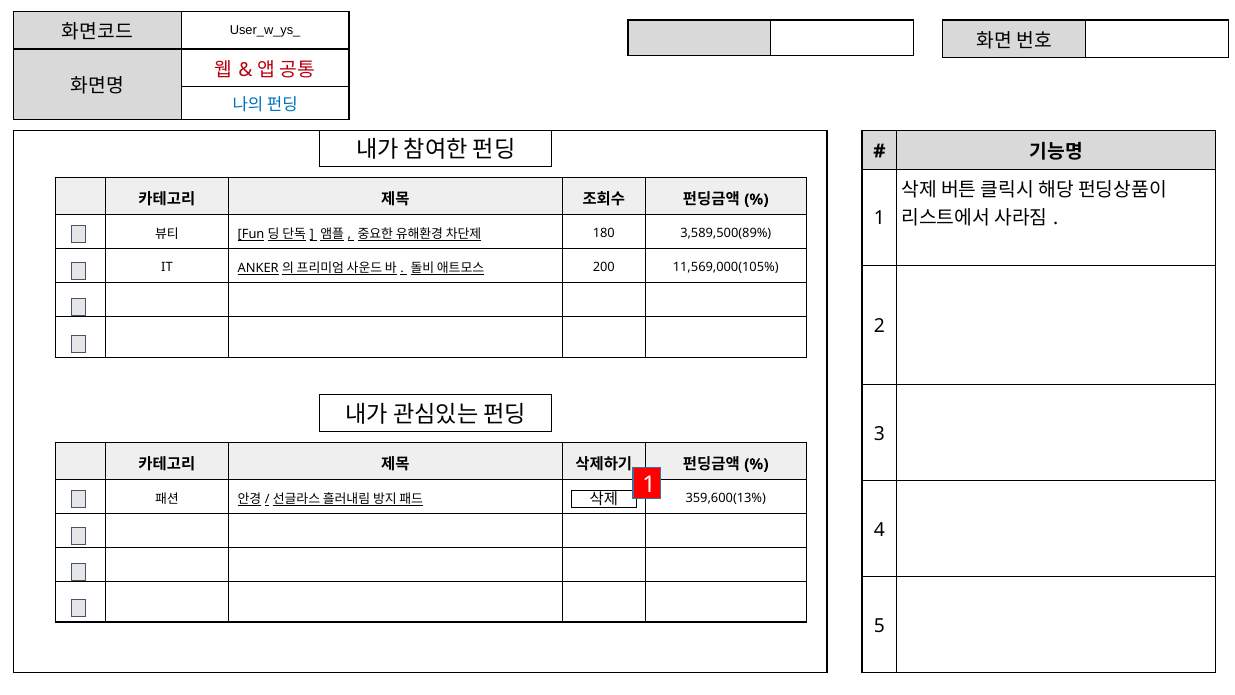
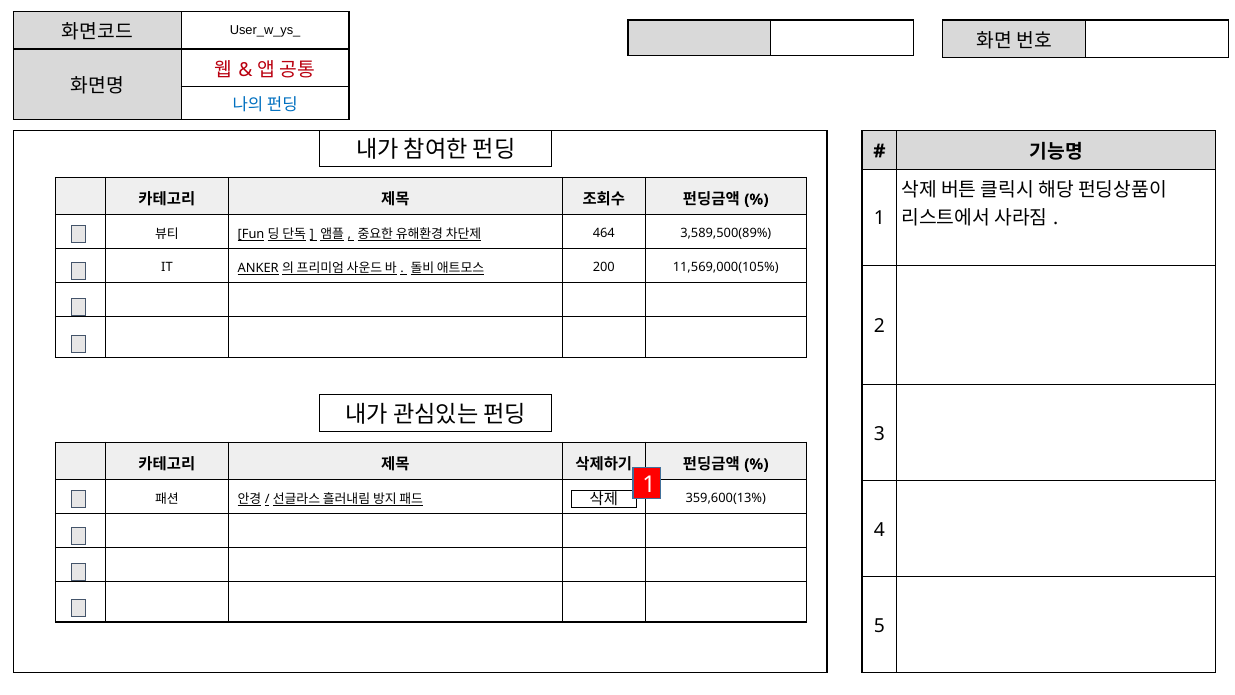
180: 180 -> 464
